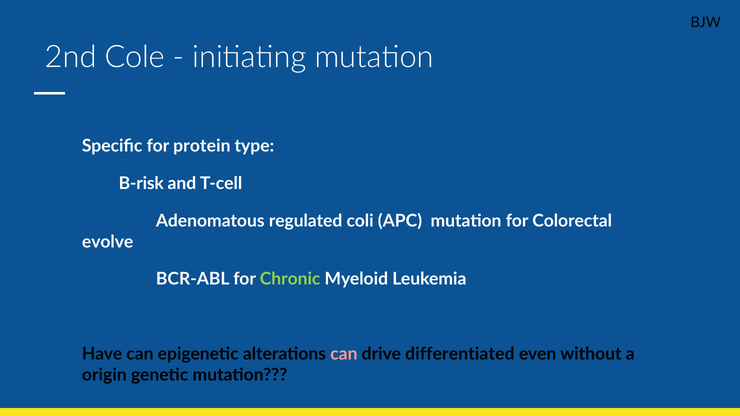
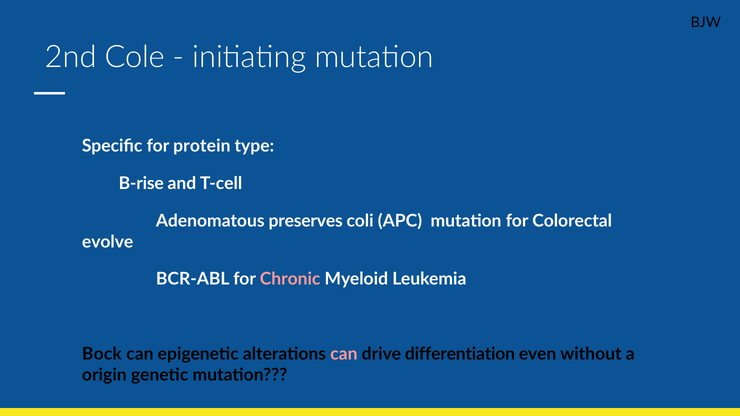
B-risk: B-risk -> B-rise
regulated: regulated -> preserves
Chronic colour: light green -> pink
Have: Have -> Bock
differentiated: differentiated -> differentiation
